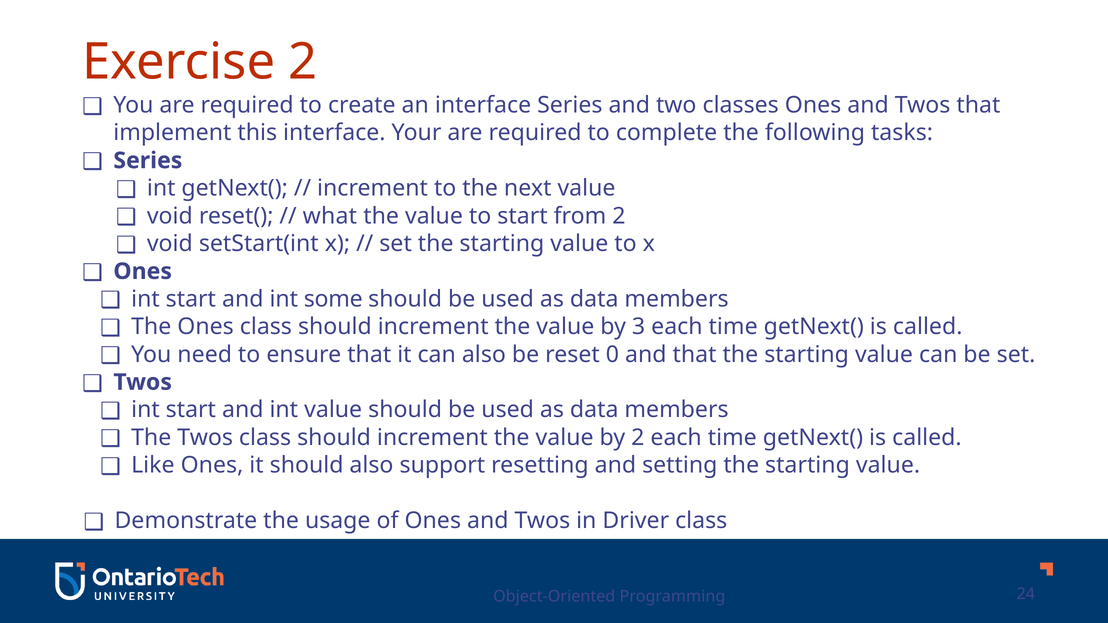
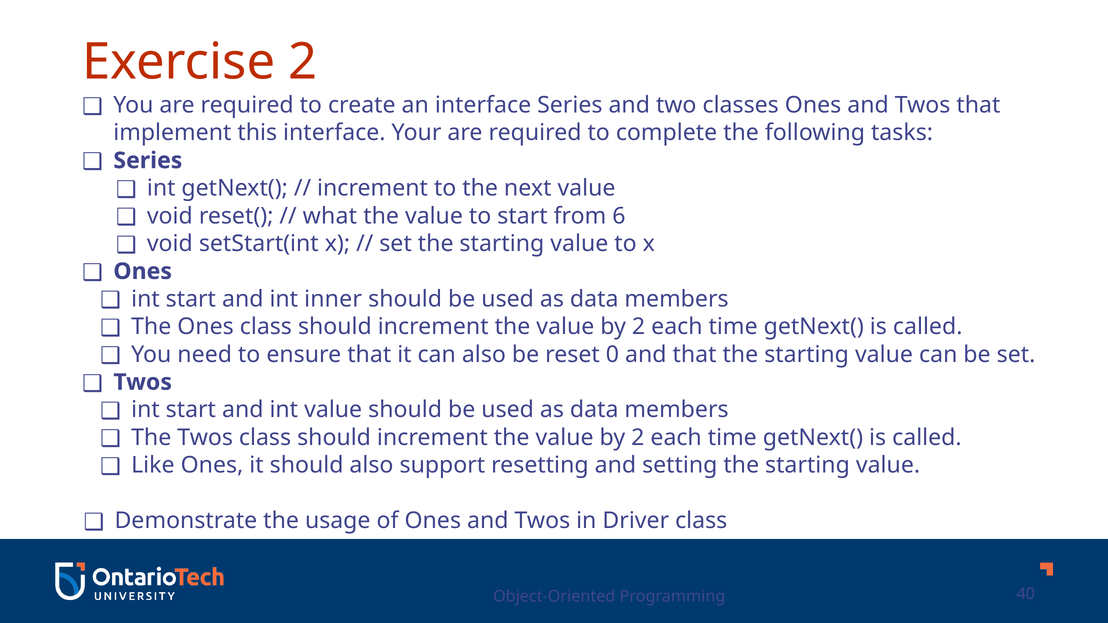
from 2: 2 -> 6
some: some -> inner
3 at (639, 327): 3 -> 2
24: 24 -> 40
